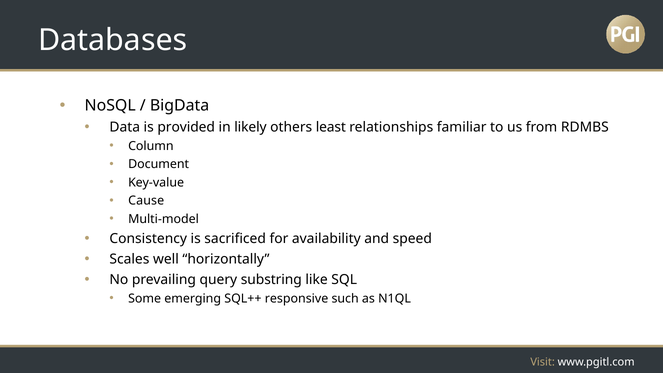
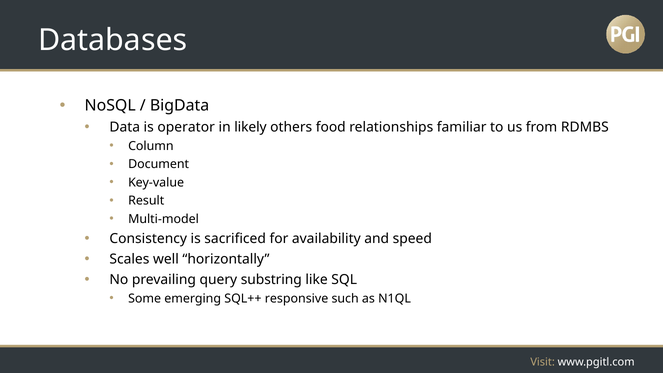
provided: provided -> operator
least: least -> food
Cause: Cause -> Result
